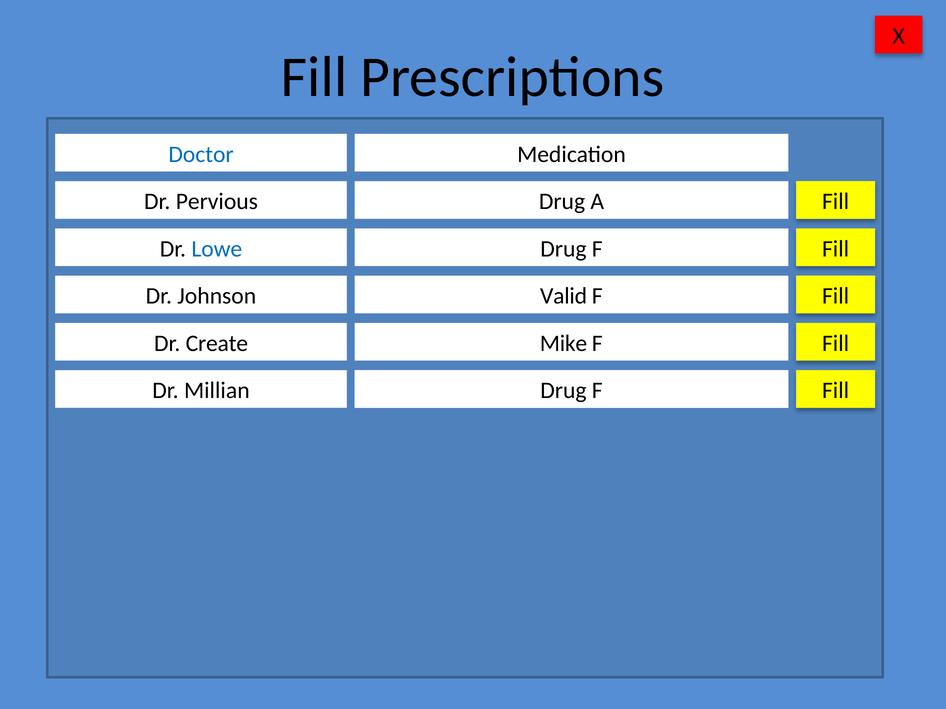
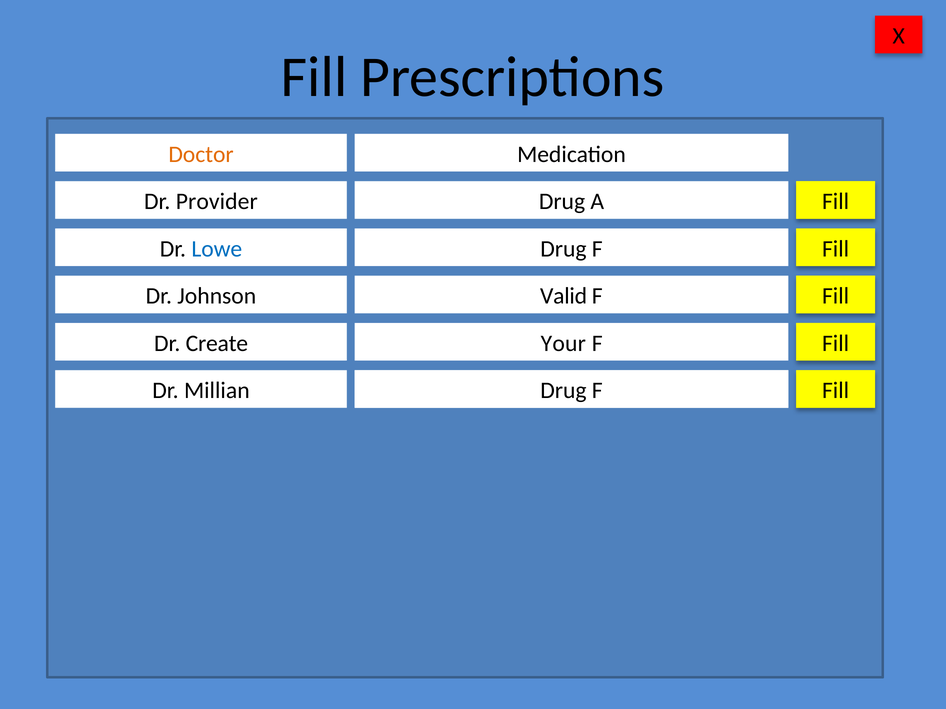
Doctor colour: blue -> orange
Pervious: Pervious -> Provider
Mike: Mike -> Your
